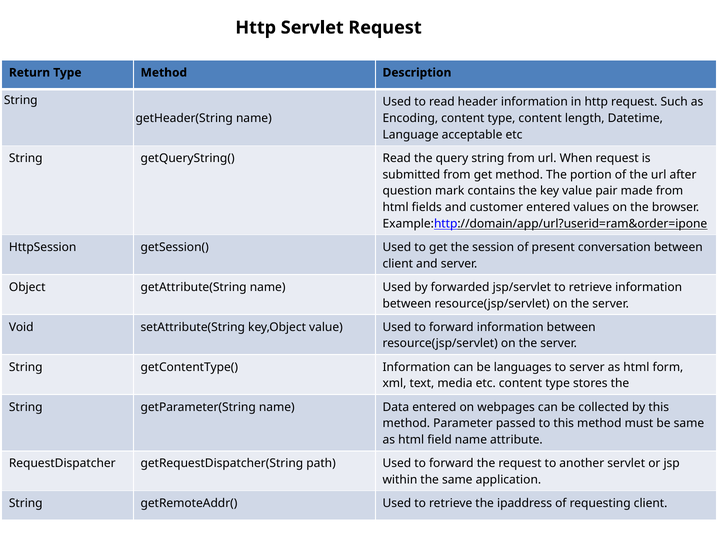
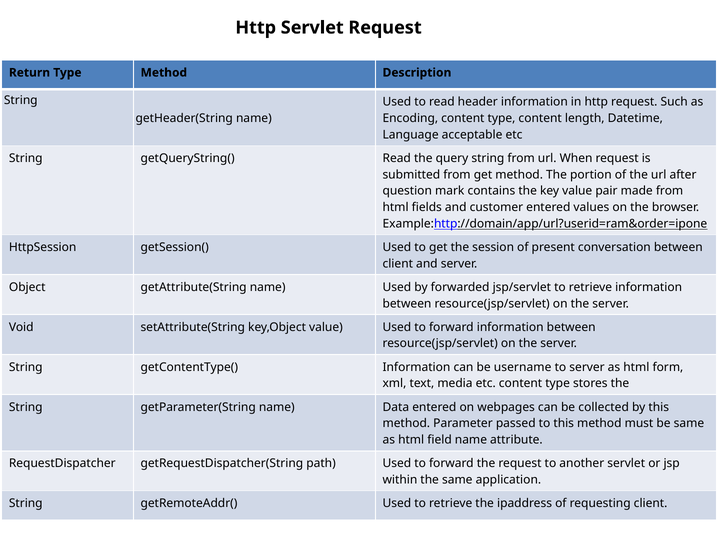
languages: languages -> username
